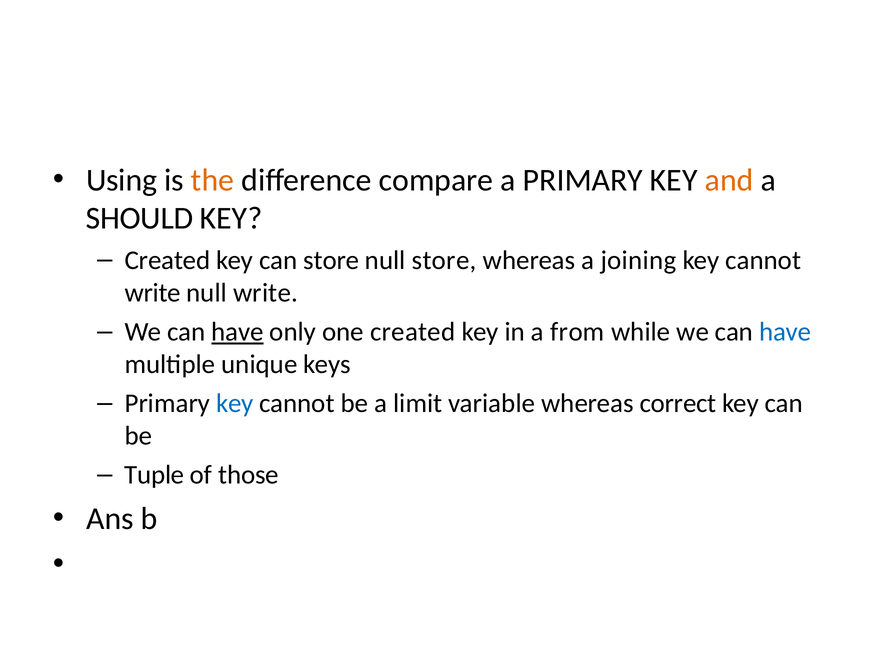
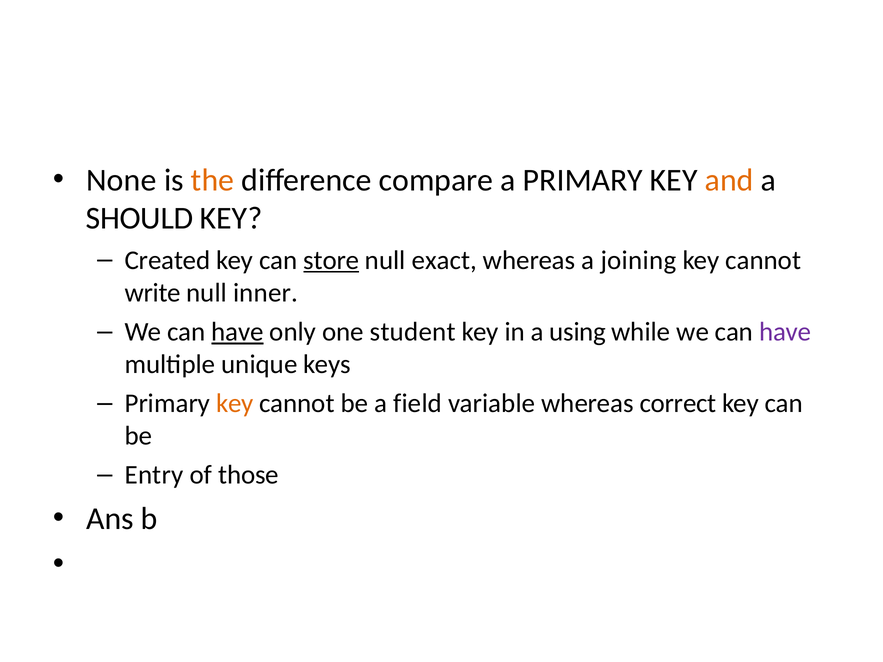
Using: Using -> None
store at (331, 260) underline: none -> present
null store: store -> exact
null write: write -> inner
one created: created -> student
from: from -> using
have at (785, 332) colour: blue -> purple
key at (235, 404) colour: blue -> orange
limit: limit -> field
Tuple: Tuple -> Entry
